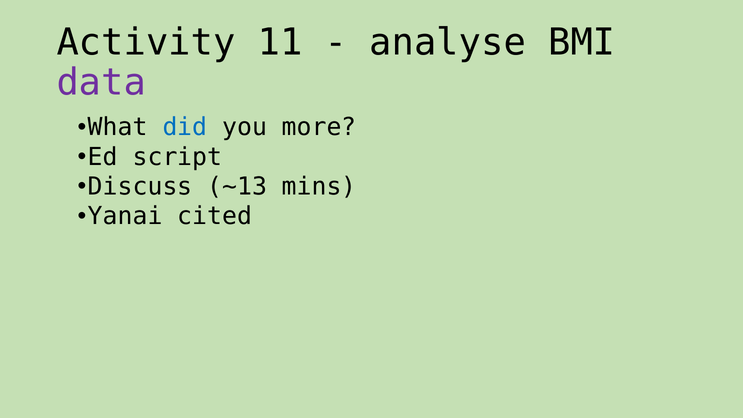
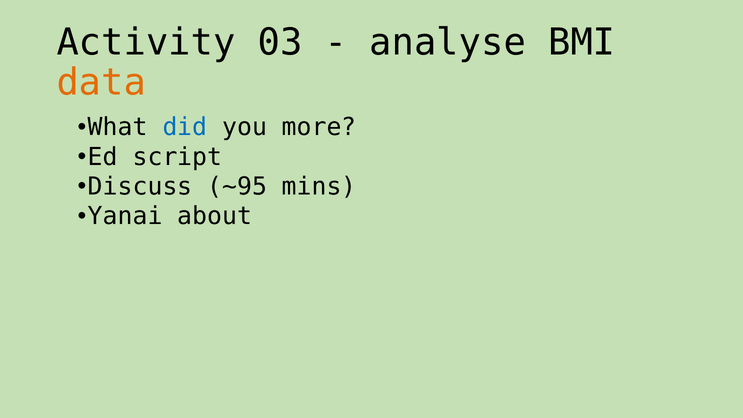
11: 11 -> 03
data colour: purple -> orange
~13: ~13 -> ~95
cited: cited -> about
